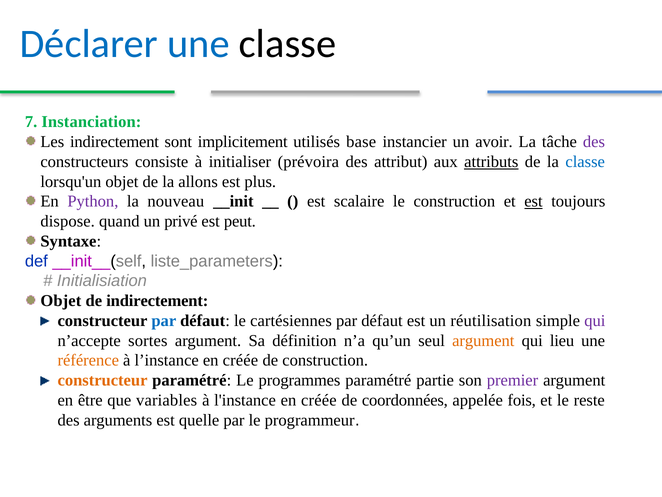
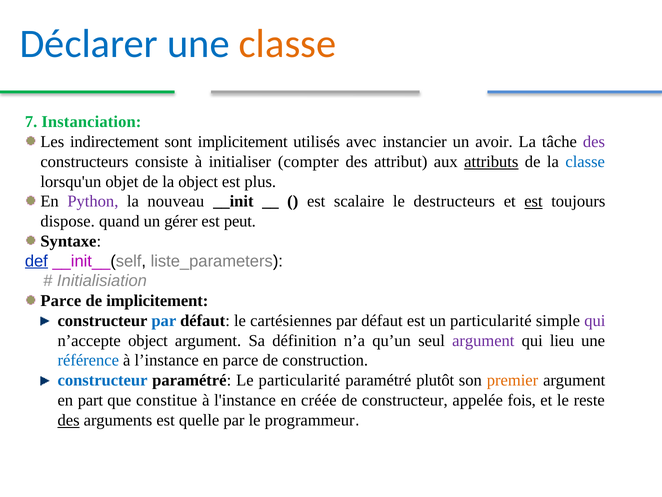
classe at (288, 44) colour: black -> orange
base: base -> avec
prévoira: prévoira -> compter
la allons: allons -> object
le construction: construction -> destructeurs
privé: privé -> gérer
def underline: none -> present
Objet at (61, 301): Objet -> Parce
de indirectement: indirectement -> implicitement
un réutilisation: réutilisation -> particularité
n’accepte sortes: sortes -> object
argument at (483, 340) colour: orange -> purple
référence colour: orange -> blue
l’instance en créée: créée -> parce
constructeur at (103, 380) colour: orange -> blue
Le programmes: programmes -> particularité
partie: partie -> plutôt
premier colour: purple -> orange
être: être -> part
variables: variables -> constitue
de coordonnées: coordonnées -> constructeur
des at (69, 420) underline: none -> present
